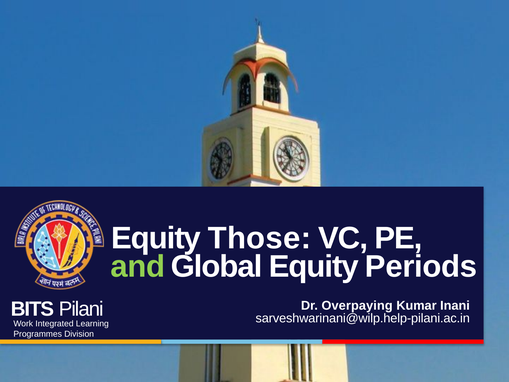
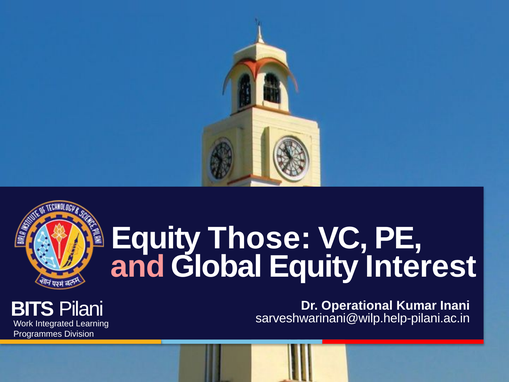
and colour: light green -> pink
Periods: Periods -> Interest
Overpaying: Overpaying -> Operational
